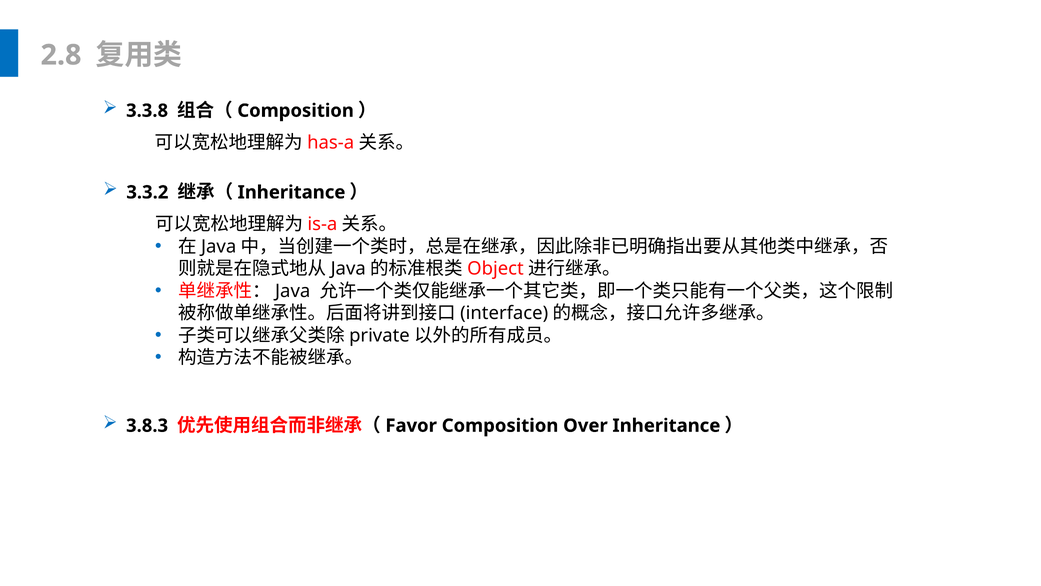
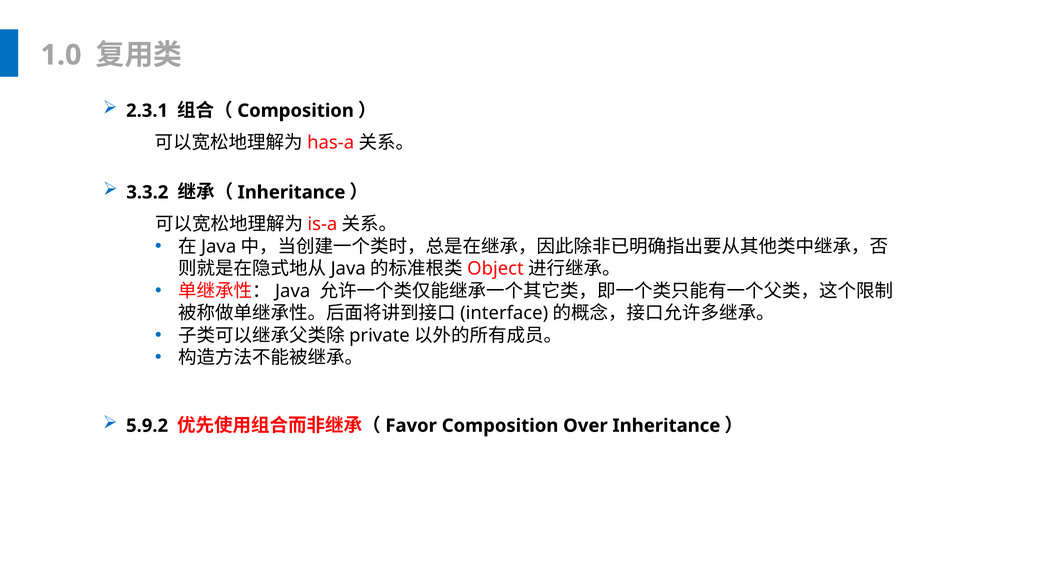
2.8: 2.8 -> 1.0
3.3.8: 3.3.8 -> 2.3.1
3.8.3: 3.8.3 -> 5.9.2
